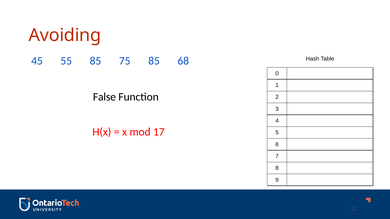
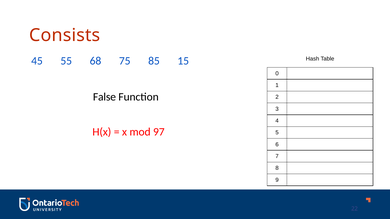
Avoiding: Avoiding -> Consists
55 85: 85 -> 68
68: 68 -> 15
17: 17 -> 97
